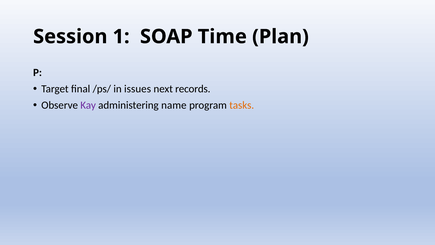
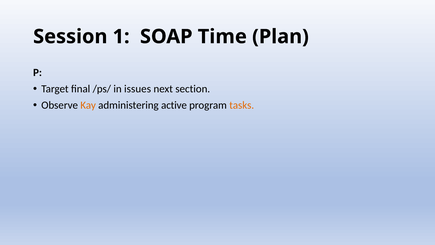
records: records -> section
Kay colour: purple -> orange
name: name -> active
